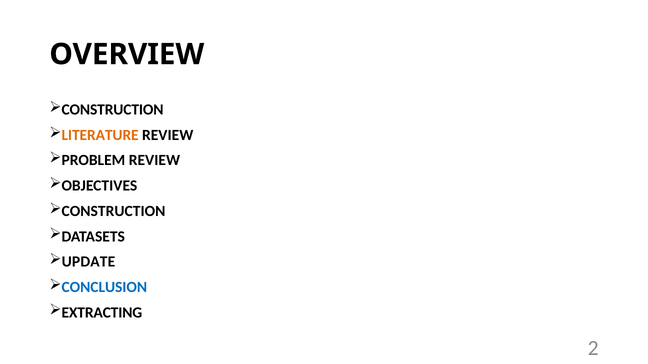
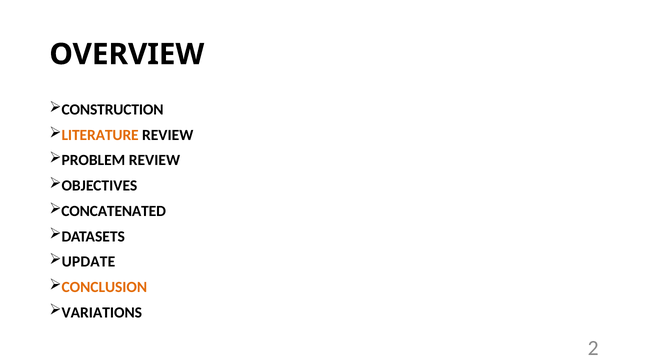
CONSTRUCTION at (113, 211): CONSTRUCTION -> CONCATENATED
CONCLUSION colour: blue -> orange
EXTRACTING: EXTRACTING -> VARIATIONS
